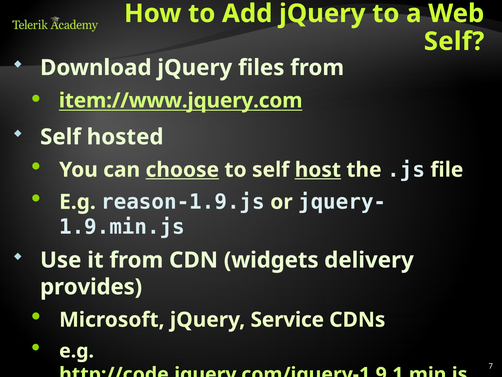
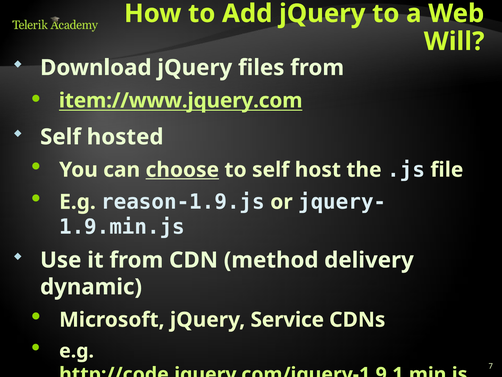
Self at (454, 41): Self -> Will
host underline: present -> none
widgets: widgets -> method
provides: provides -> dynamic
